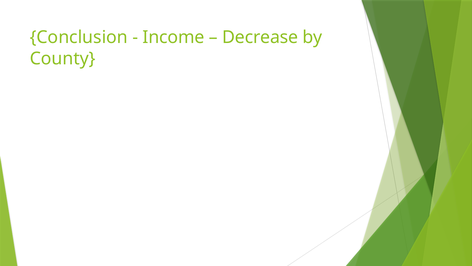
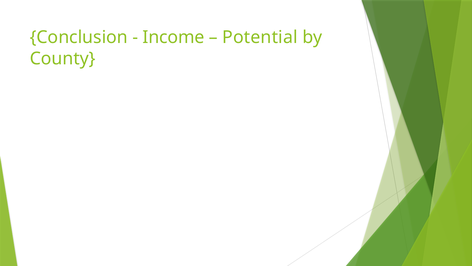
Decrease: Decrease -> Potential
